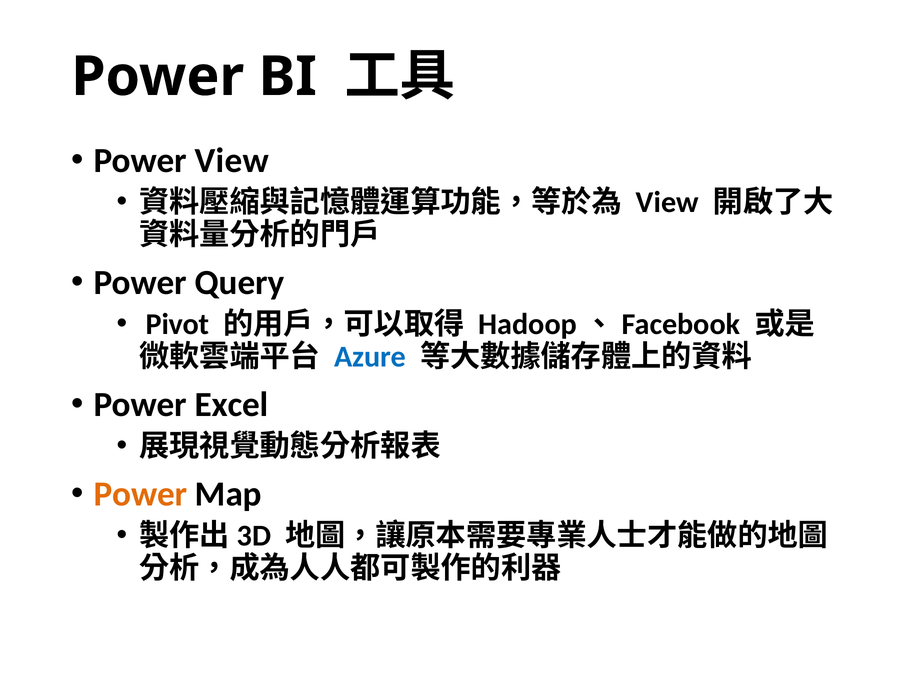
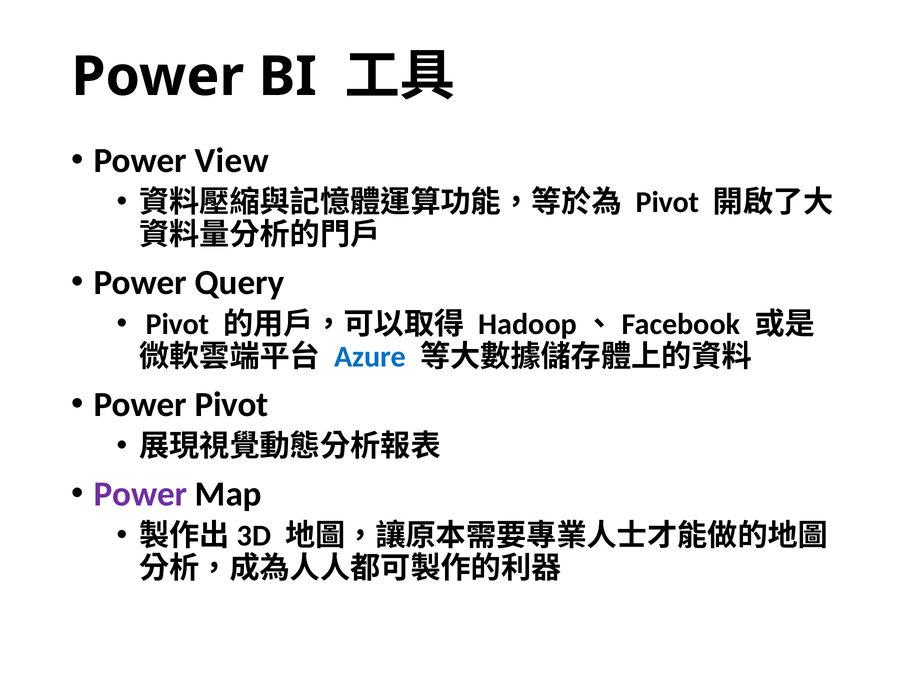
View at (667, 202): View -> Pivot
Power Excel: Excel -> Pivot
Power at (141, 494) colour: orange -> purple
